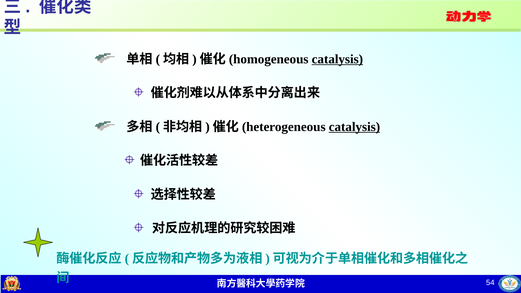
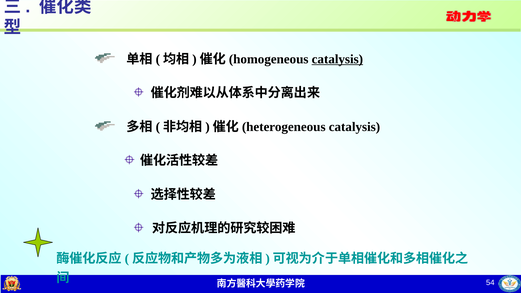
catalysis at (354, 127) underline: present -> none
